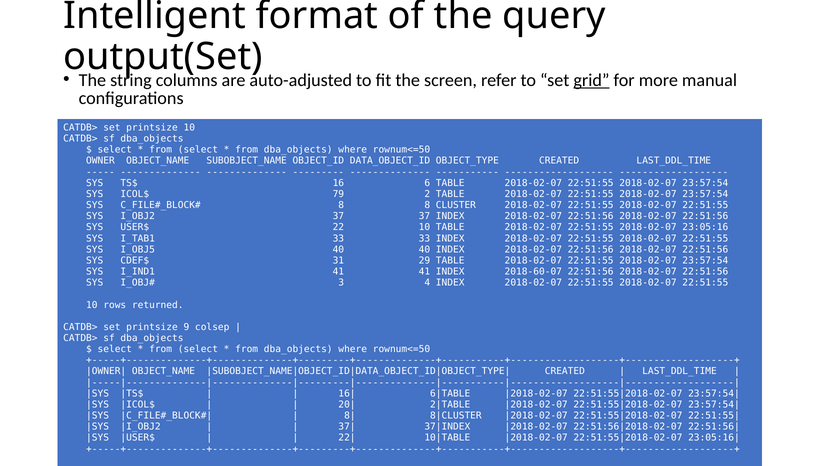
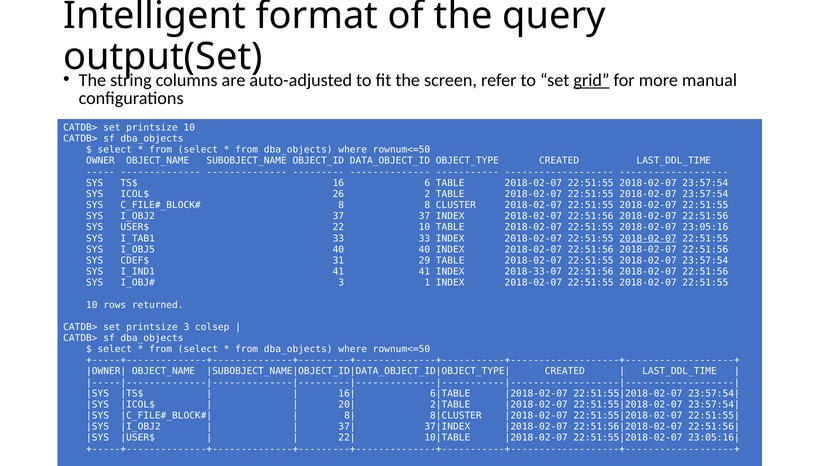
79: 79 -> 26
2018-02-07 at (648, 239) underline: none -> present
2018-60-07: 2018-60-07 -> 2018-33-07
4: 4 -> 1
printsize 9: 9 -> 3
